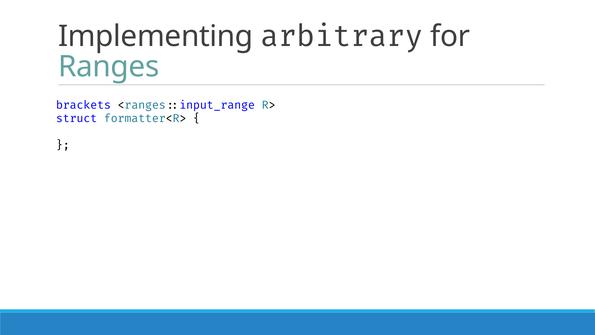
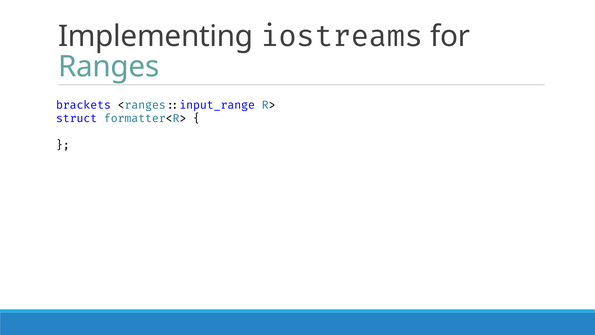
arbitrary: arbitrary -> iostreams
